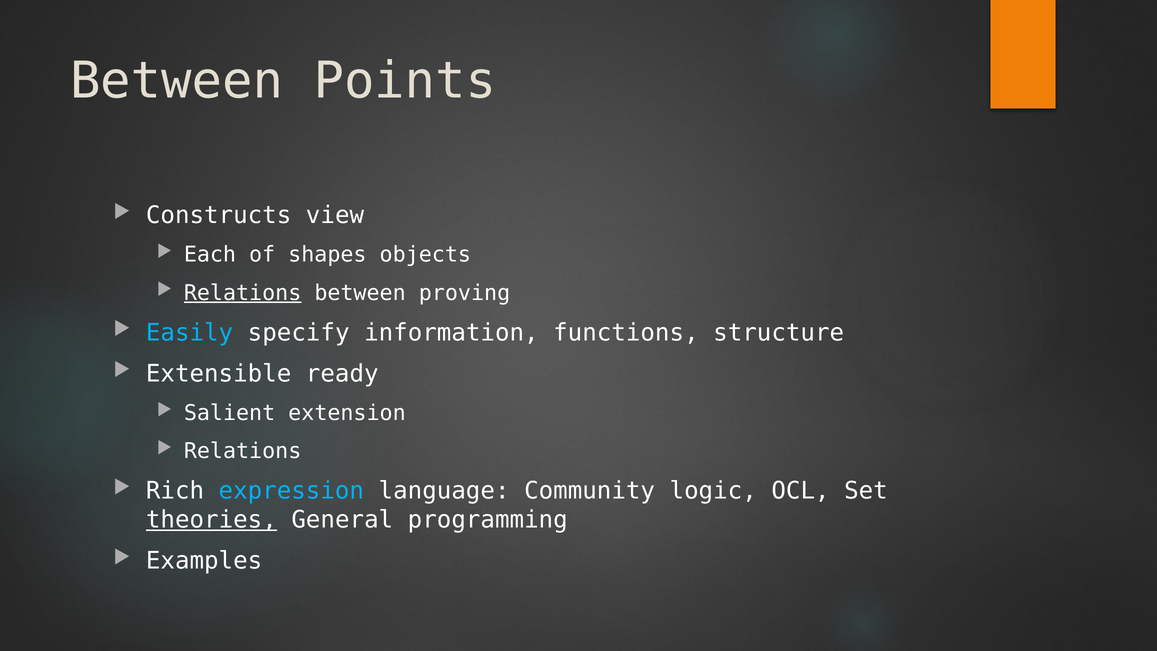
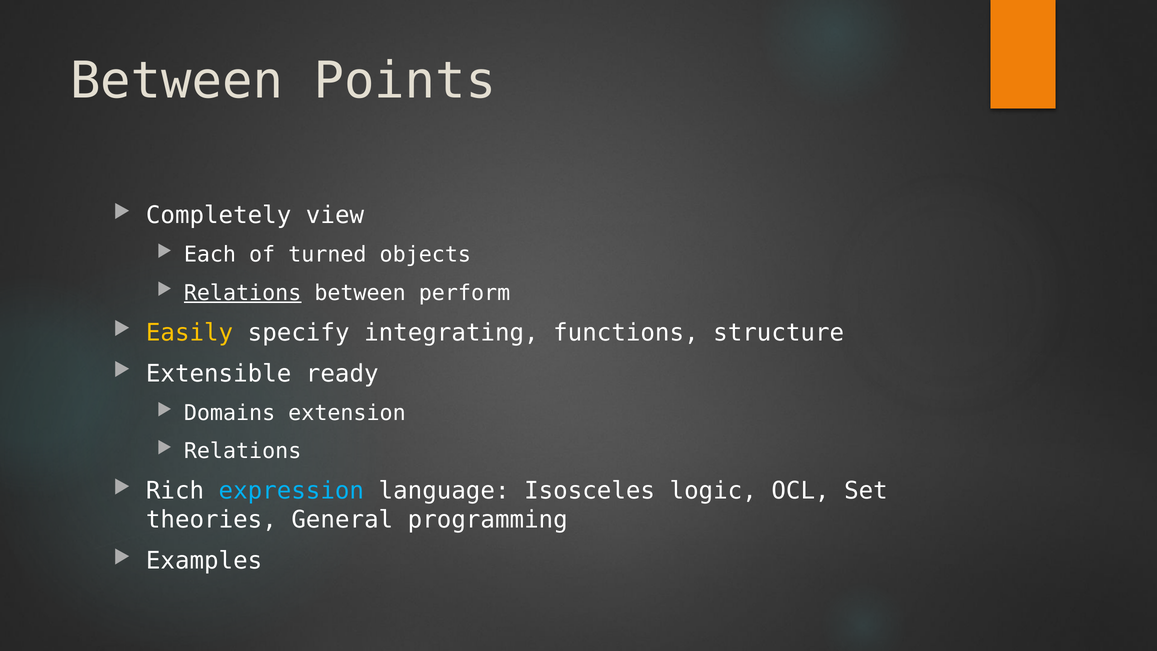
Constructs: Constructs -> Completely
shapes: shapes -> turned
proving: proving -> perform
Easily colour: light blue -> yellow
information: information -> integrating
Salient: Salient -> Domains
Community: Community -> Isosceles
theories underline: present -> none
